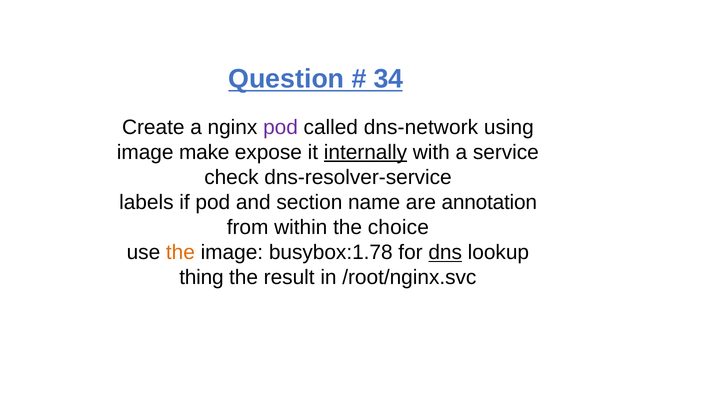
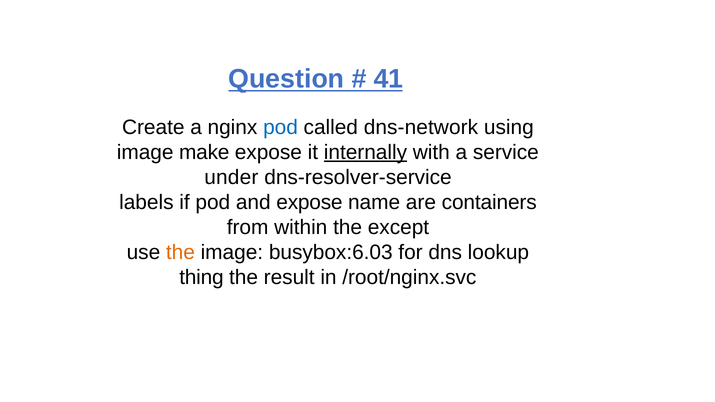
34: 34 -> 41
pod at (281, 127) colour: purple -> blue
check: check -> under
and section: section -> expose
annotation: annotation -> containers
choice: choice -> except
busybox:1.78: busybox:1.78 -> busybox:6.03
dns underline: present -> none
